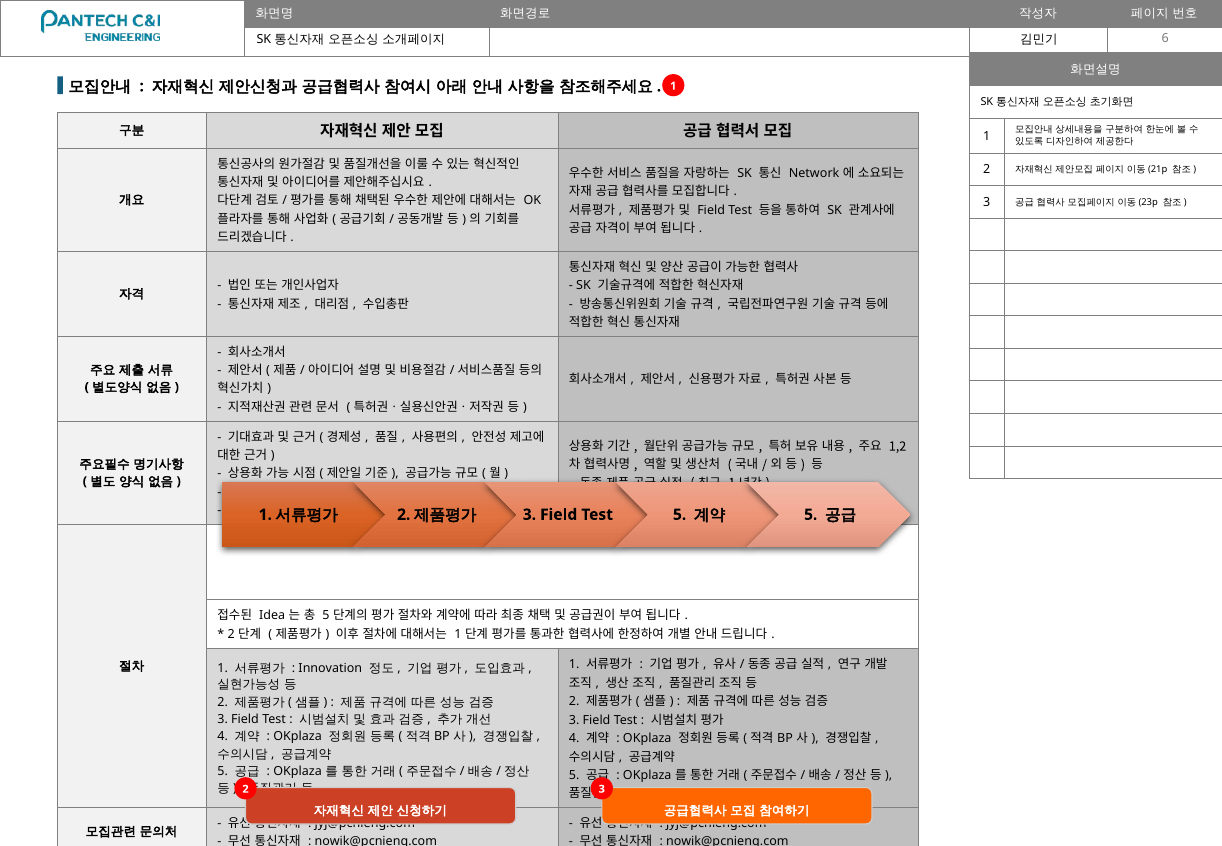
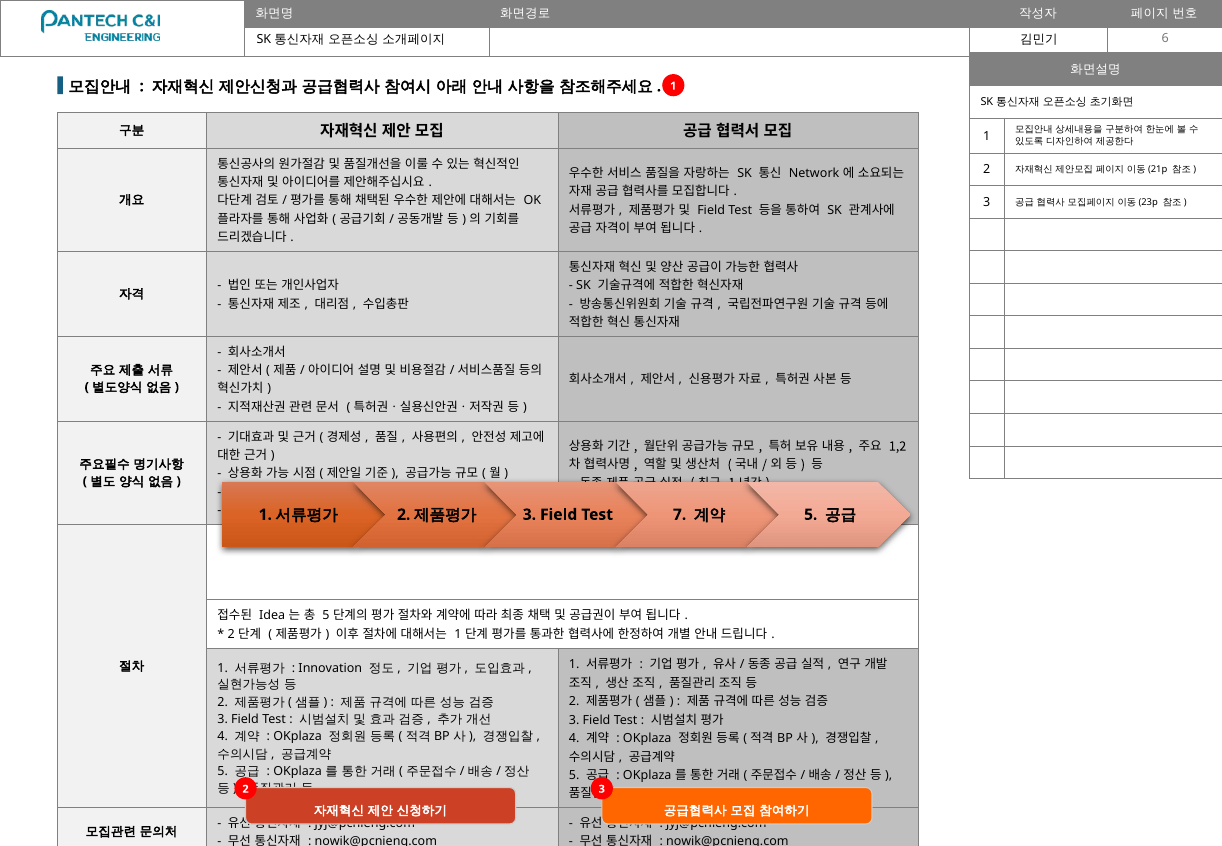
5 at (680, 515): 5 -> 7
